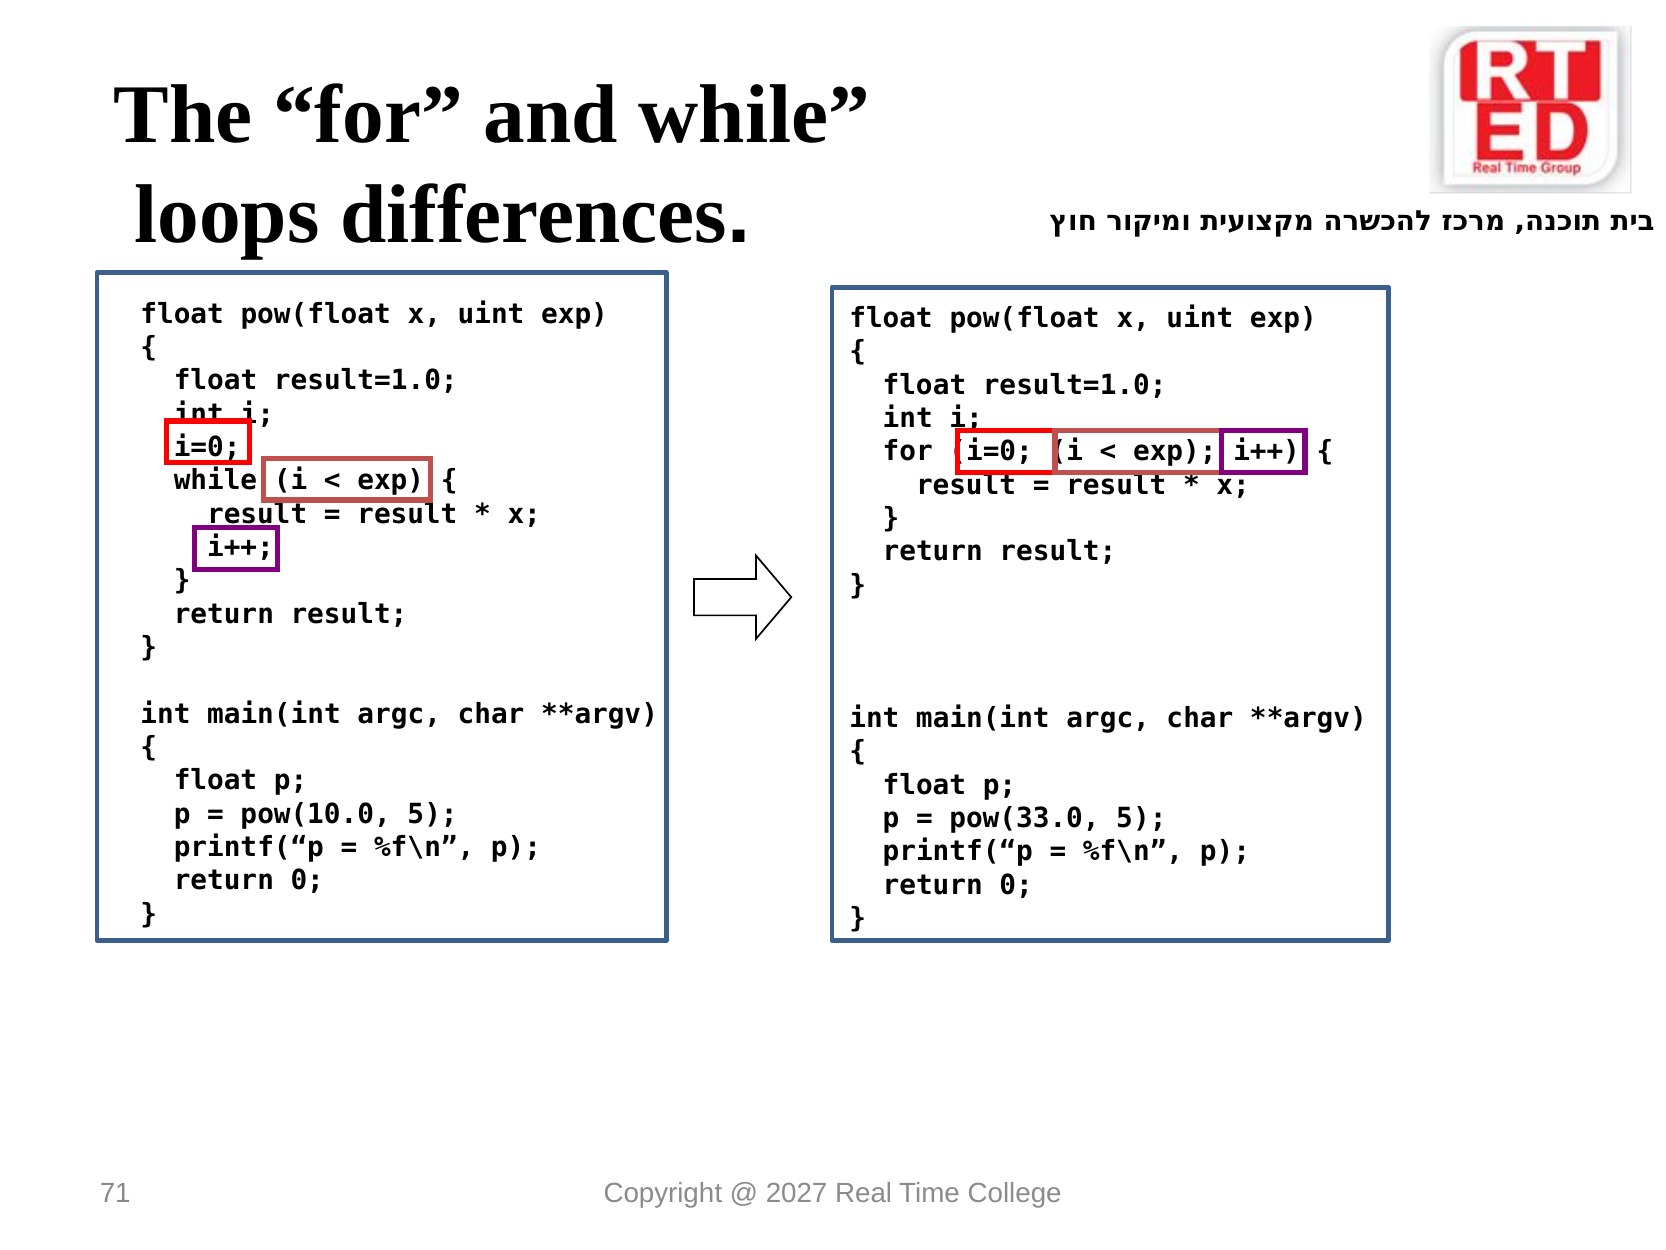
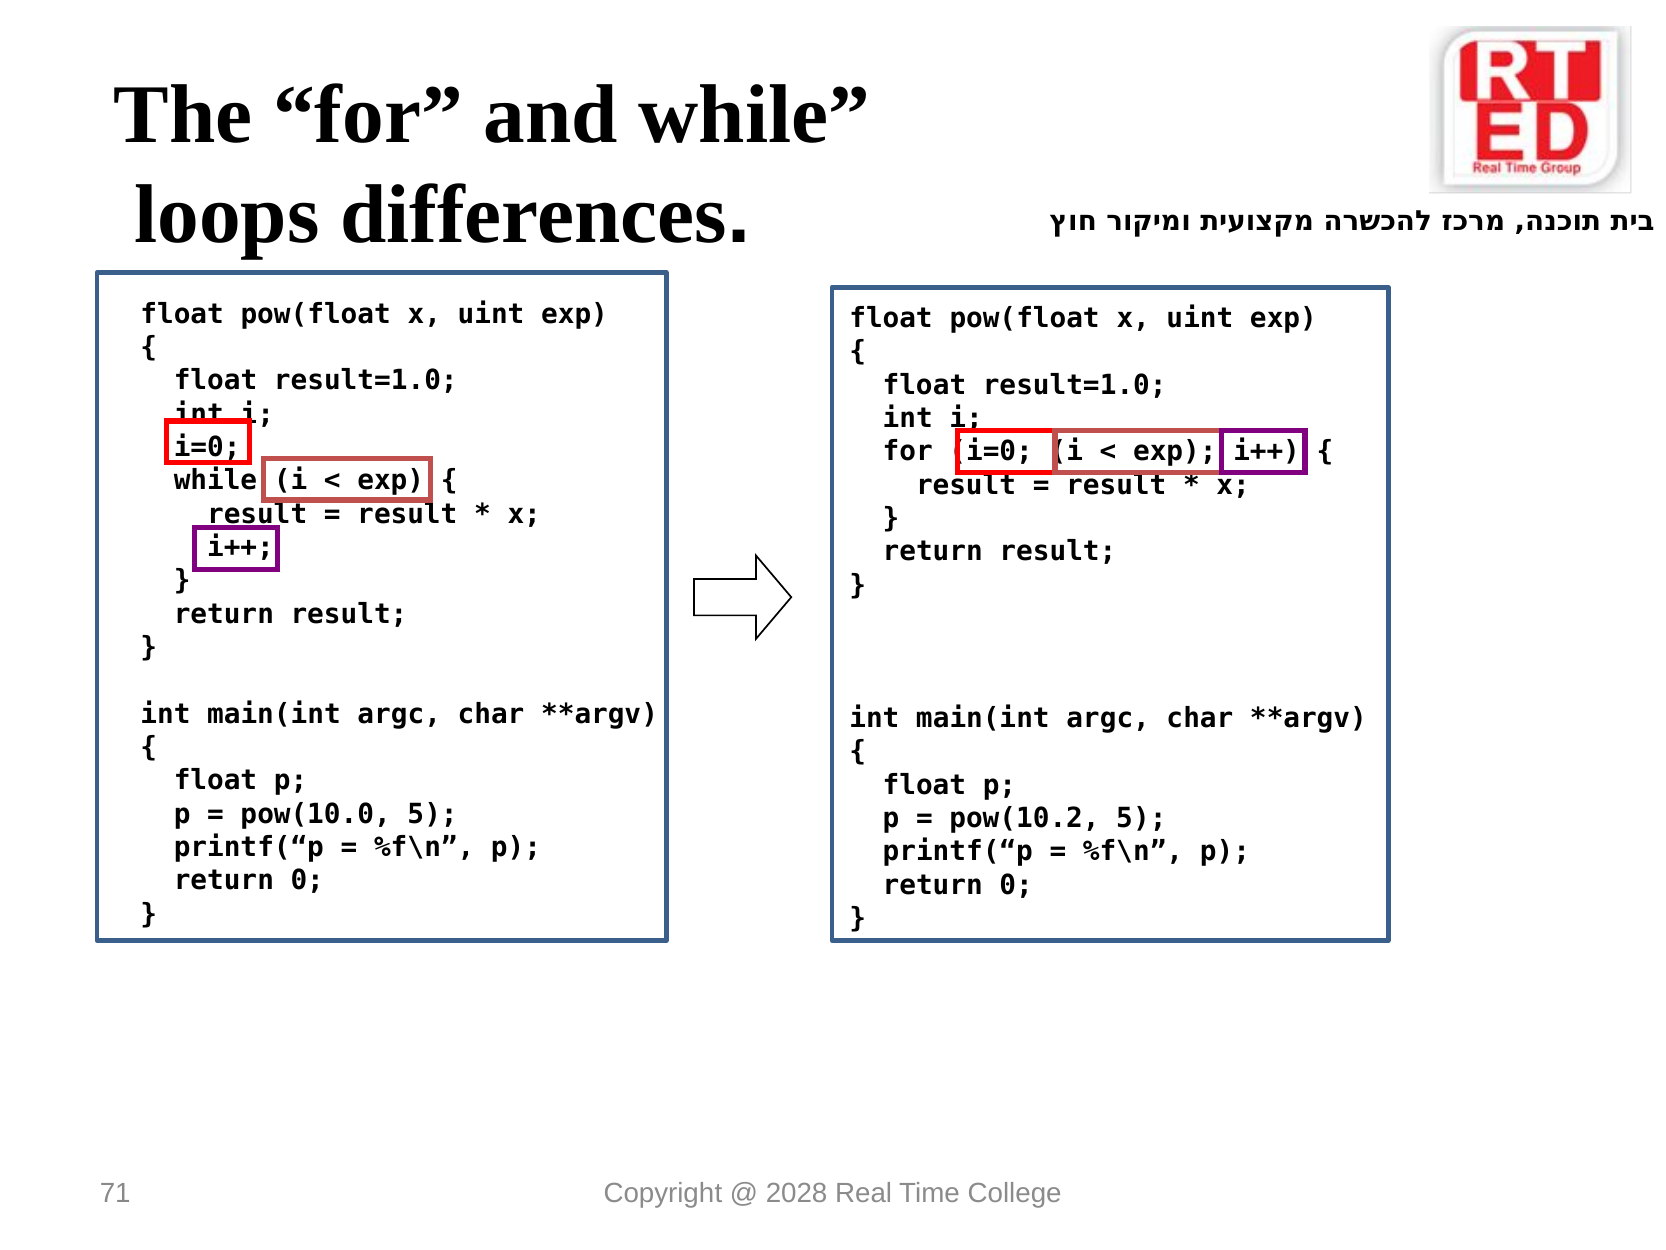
pow(33.0: pow(33.0 -> pow(10.2
2027: 2027 -> 2028
